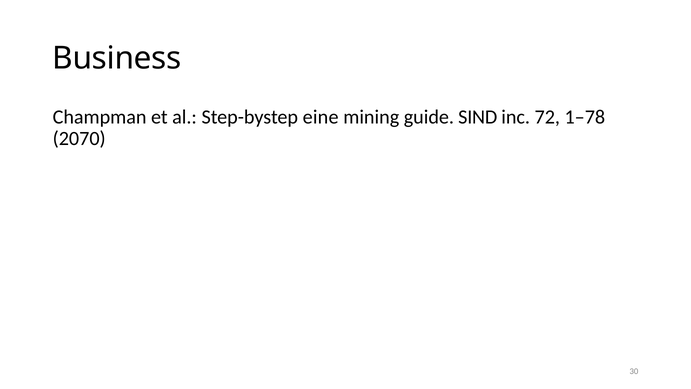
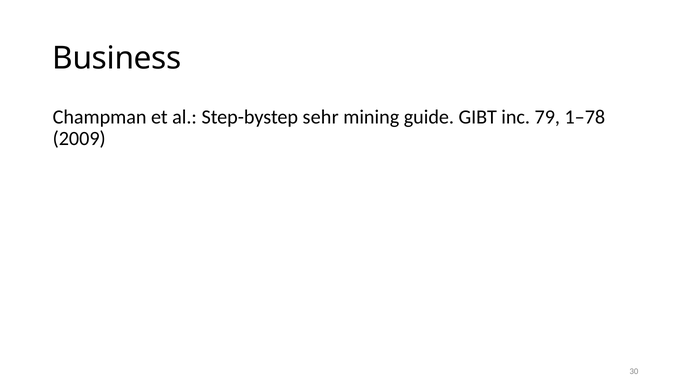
eine: eine -> sehr
SIND: SIND -> GIBT
72: 72 -> 79
2070: 2070 -> 2009
